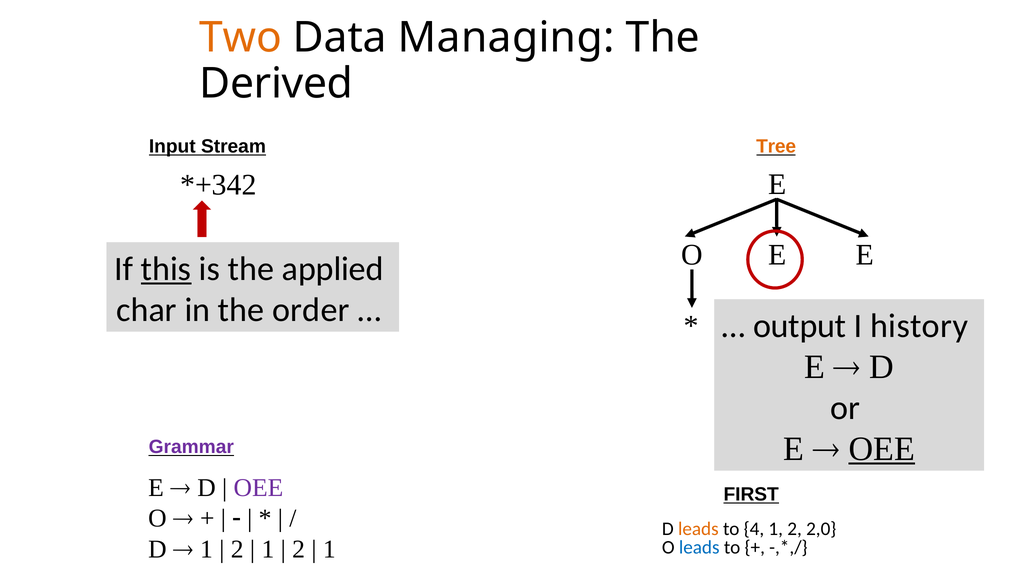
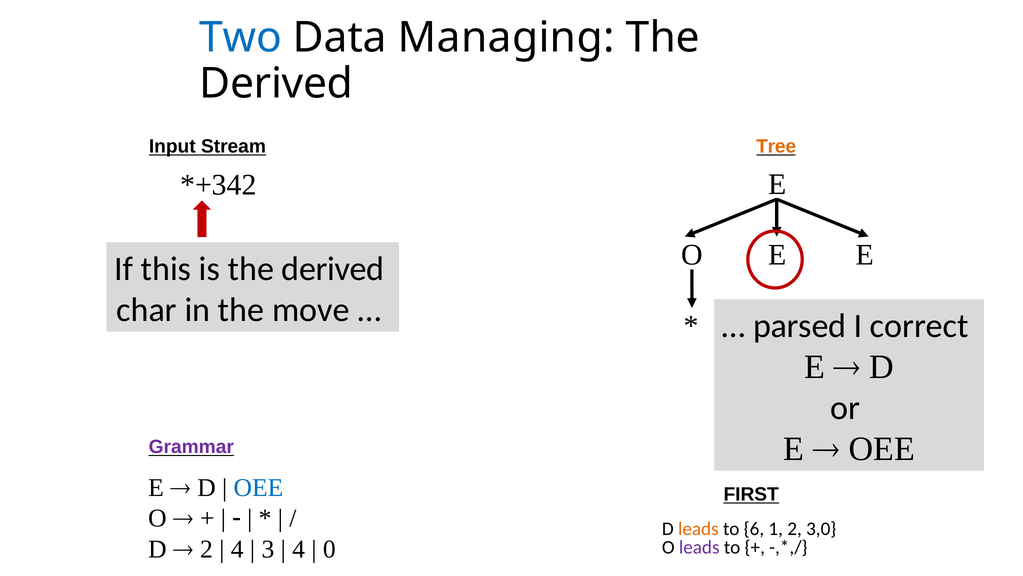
Two colour: orange -> blue
this underline: present -> none
is the applied: applied -> derived
order: order -> move
output: output -> parsed
history: history -> correct
OEE at (882, 448) underline: present -> none
OEE at (258, 487) colour: purple -> blue
4: 4 -> 6
2,0: 2,0 -> 3,0
1 at (207, 549): 1 -> 2
2 at (237, 549): 2 -> 4
1 at (268, 549): 1 -> 3
2 at (299, 549): 2 -> 4
1 at (329, 549): 1 -> 0
leads at (699, 547) colour: blue -> purple
